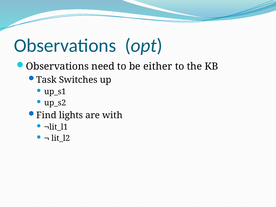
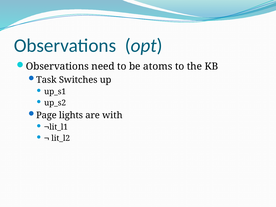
either: either -> atoms
Find: Find -> Page
